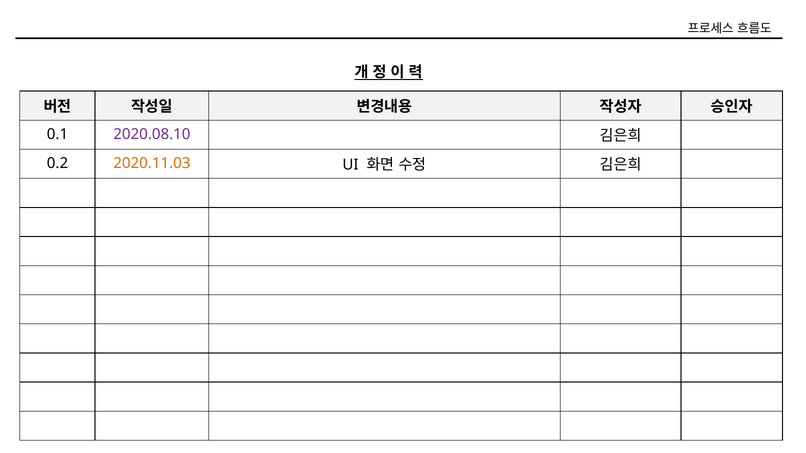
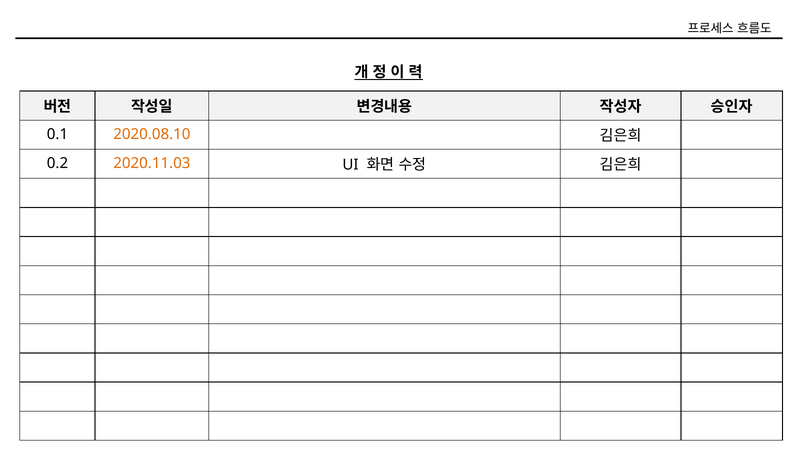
2020.08.10 colour: purple -> orange
